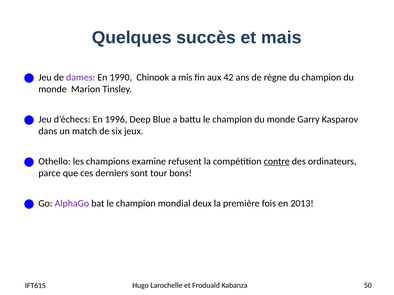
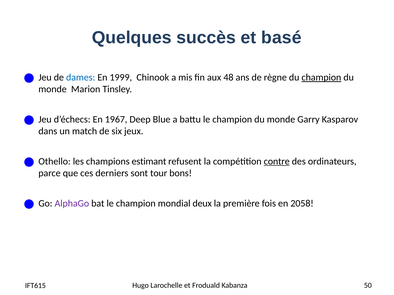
mais: mais -> basé
dames colour: purple -> blue
1990: 1990 -> 1999
42: 42 -> 48
champion at (321, 78) underline: none -> present
1996: 1996 -> 1967
examine: examine -> estimant
2013: 2013 -> 2058
